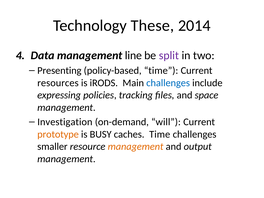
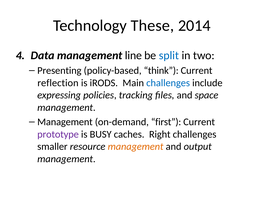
split colour: purple -> blue
policy-based time: time -> think
resources: resources -> reflection
Investigation at (65, 122): Investigation -> Management
will: will -> first
prototype colour: orange -> purple
caches Time: Time -> Right
